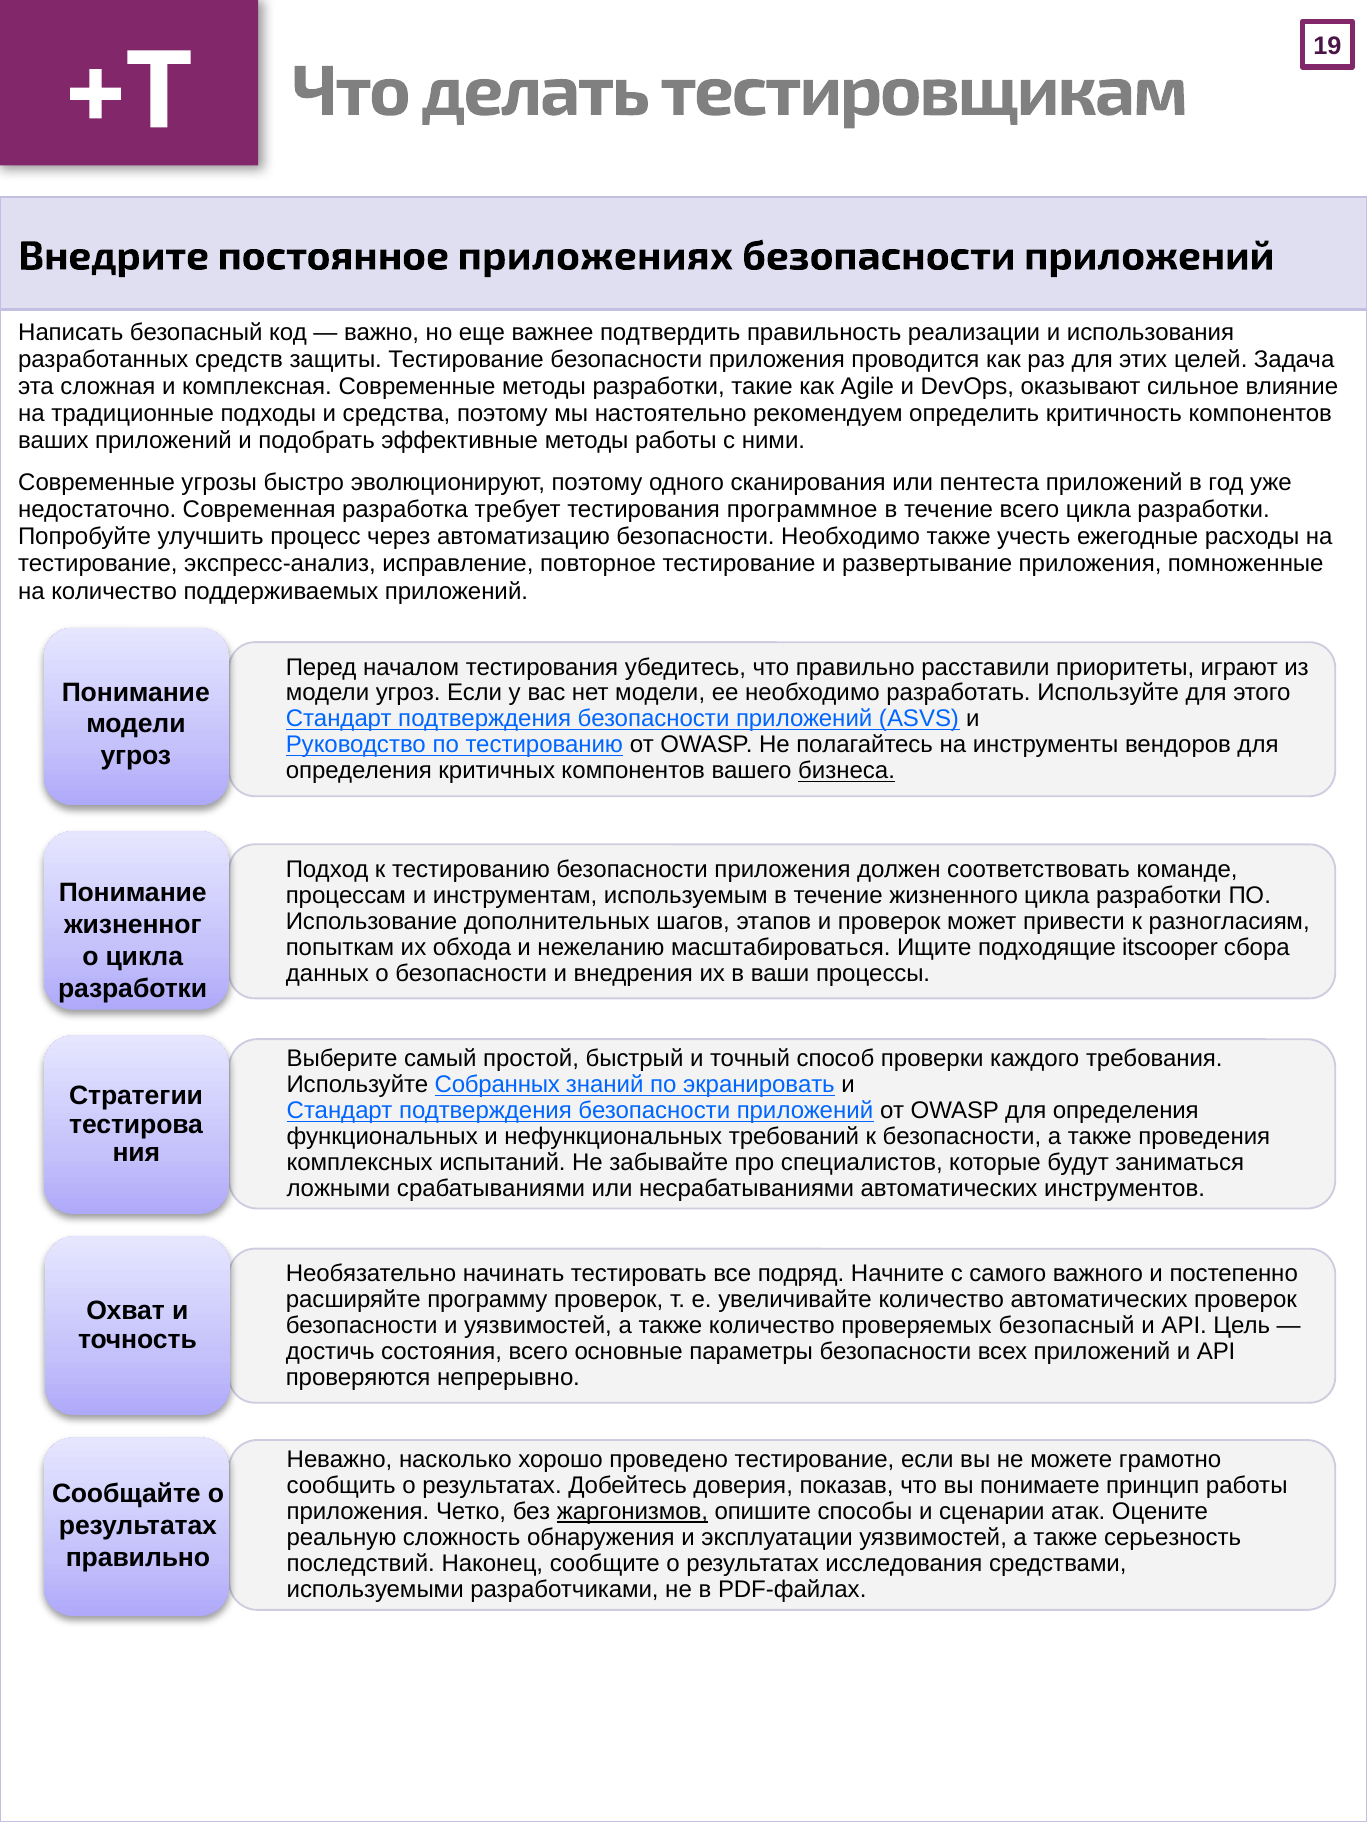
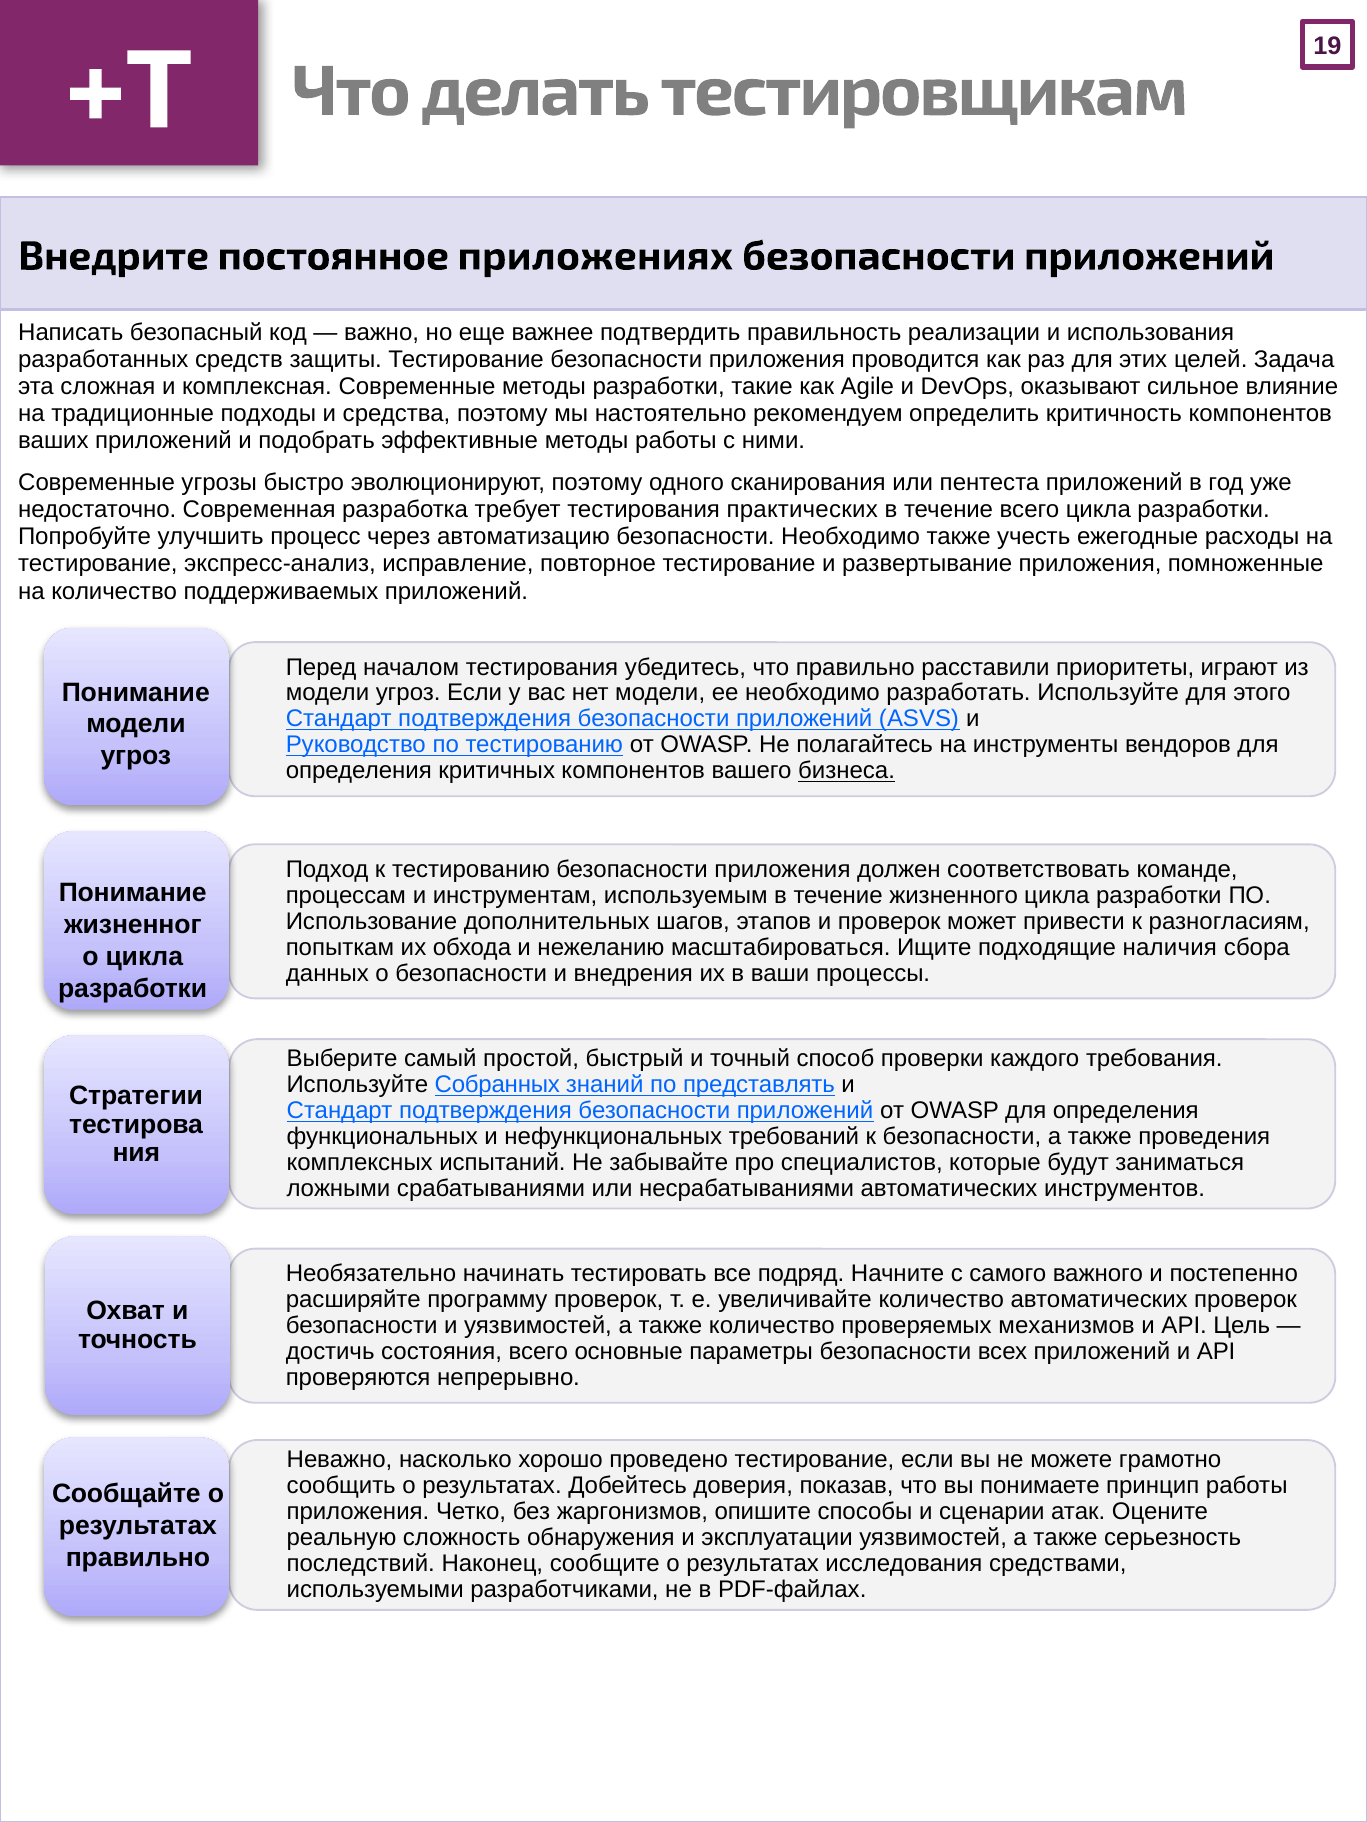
программное: программное -> практических
itscooper: itscooper -> наличия
экранировать: экранировать -> представлять
проверяемых безопасный: безопасный -> механизмов
жаргонизмов underline: present -> none
